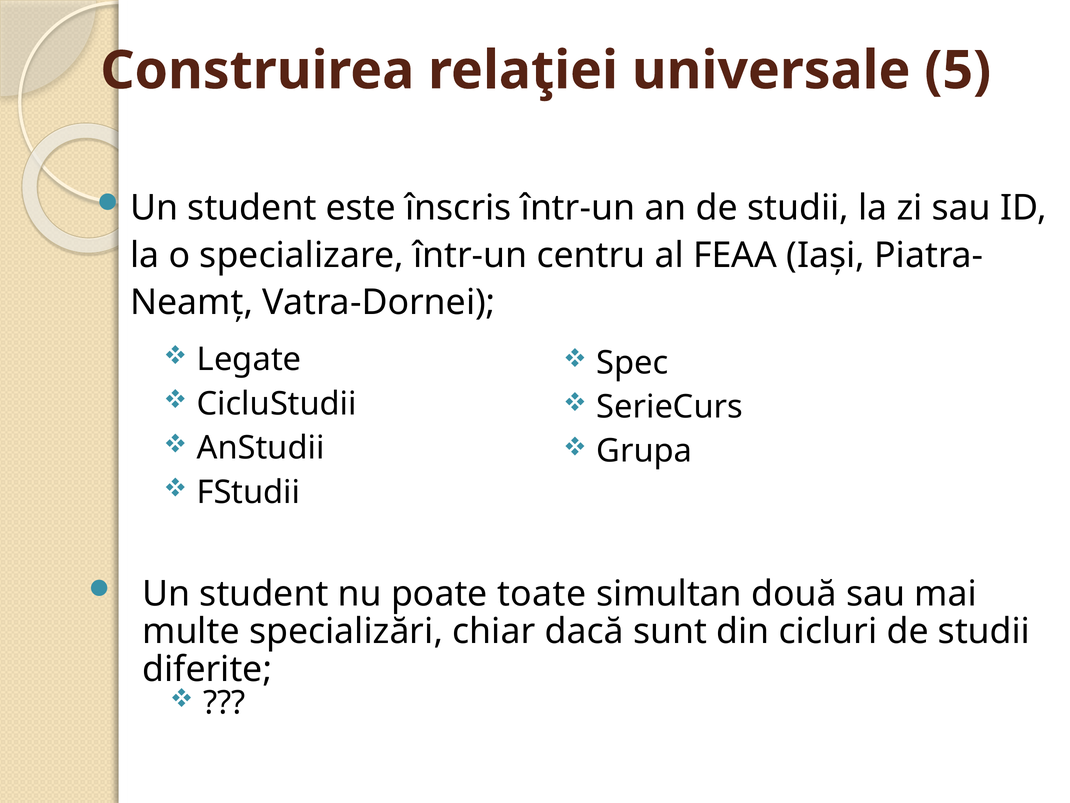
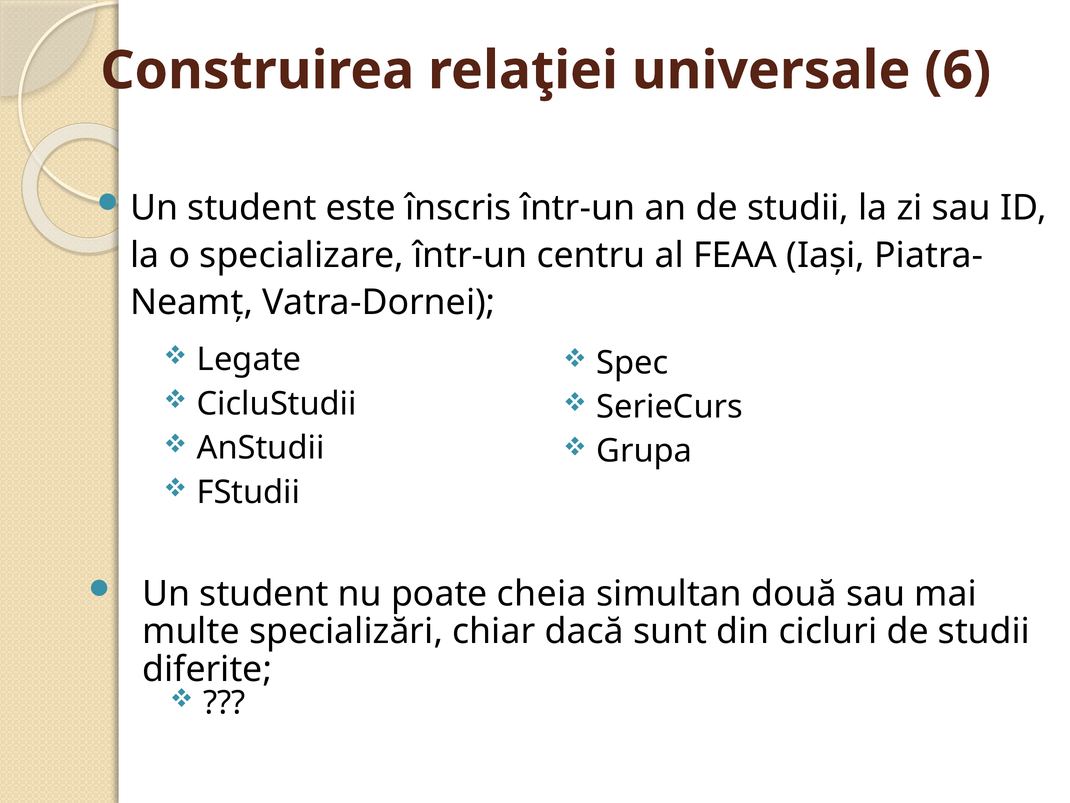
5: 5 -> 6
toate: toate -> cheia
